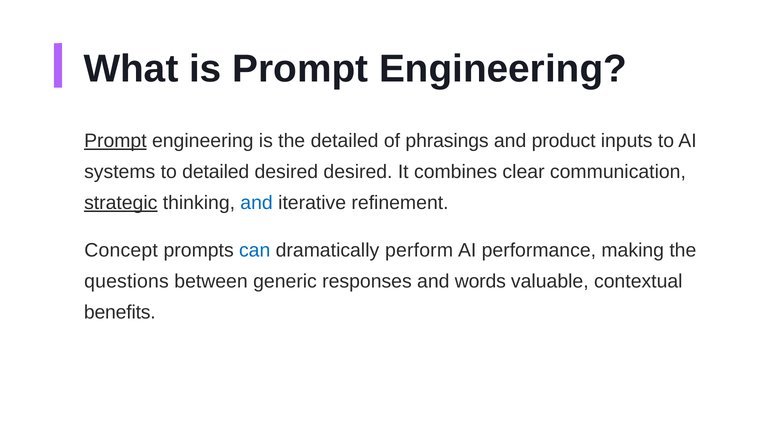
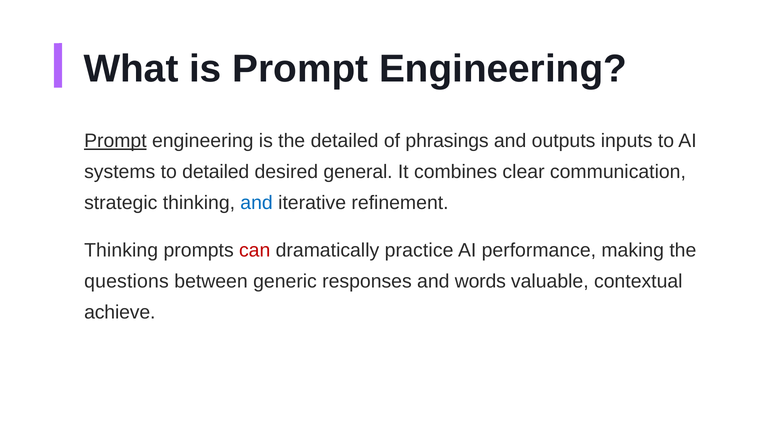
product: product -> outputs
desired desired: desired -> general
strategic underline: present -> none
Concept at (121, 250): Concept -> Thinking
can colour: blue -> red
perform: perform -> practice
benefits: benefits -> achieve
